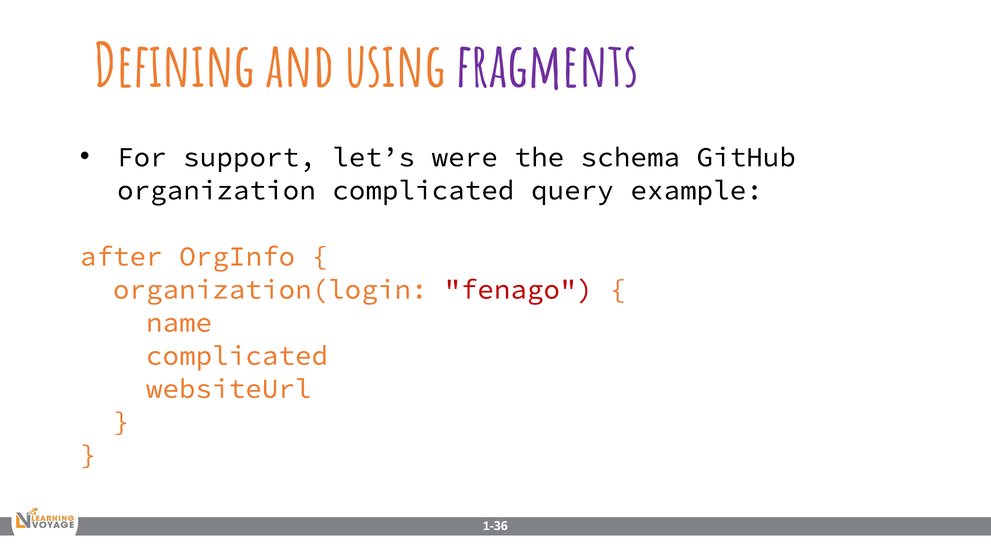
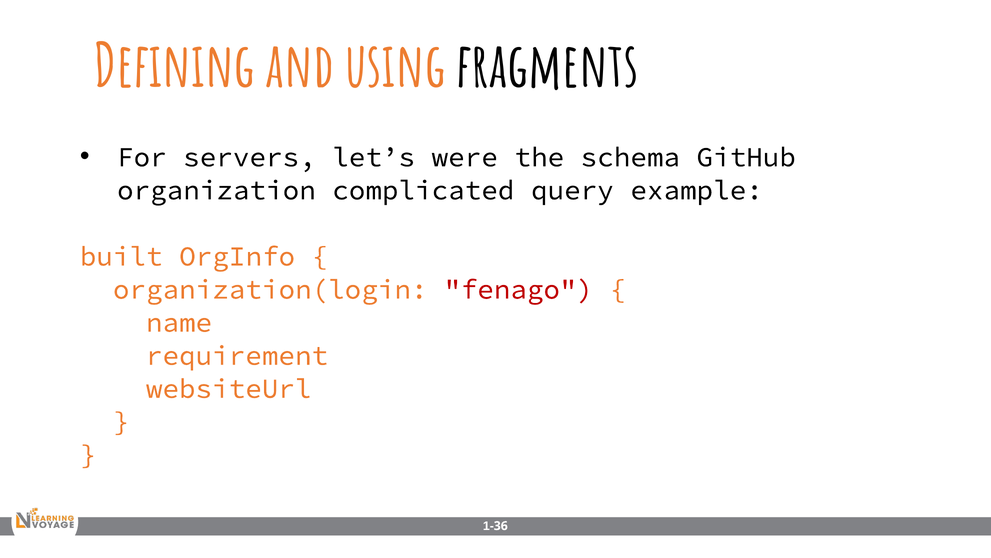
fragments colour: purple -> black
support: support -> servers
after: after -> built
complicated at (237, 355): complicated -> requirement
